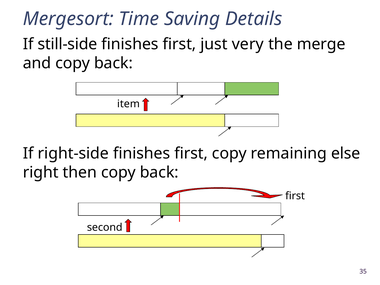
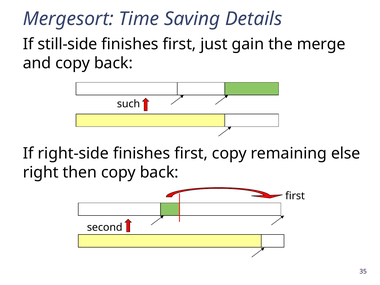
very: very -> gain
item: item -> such
